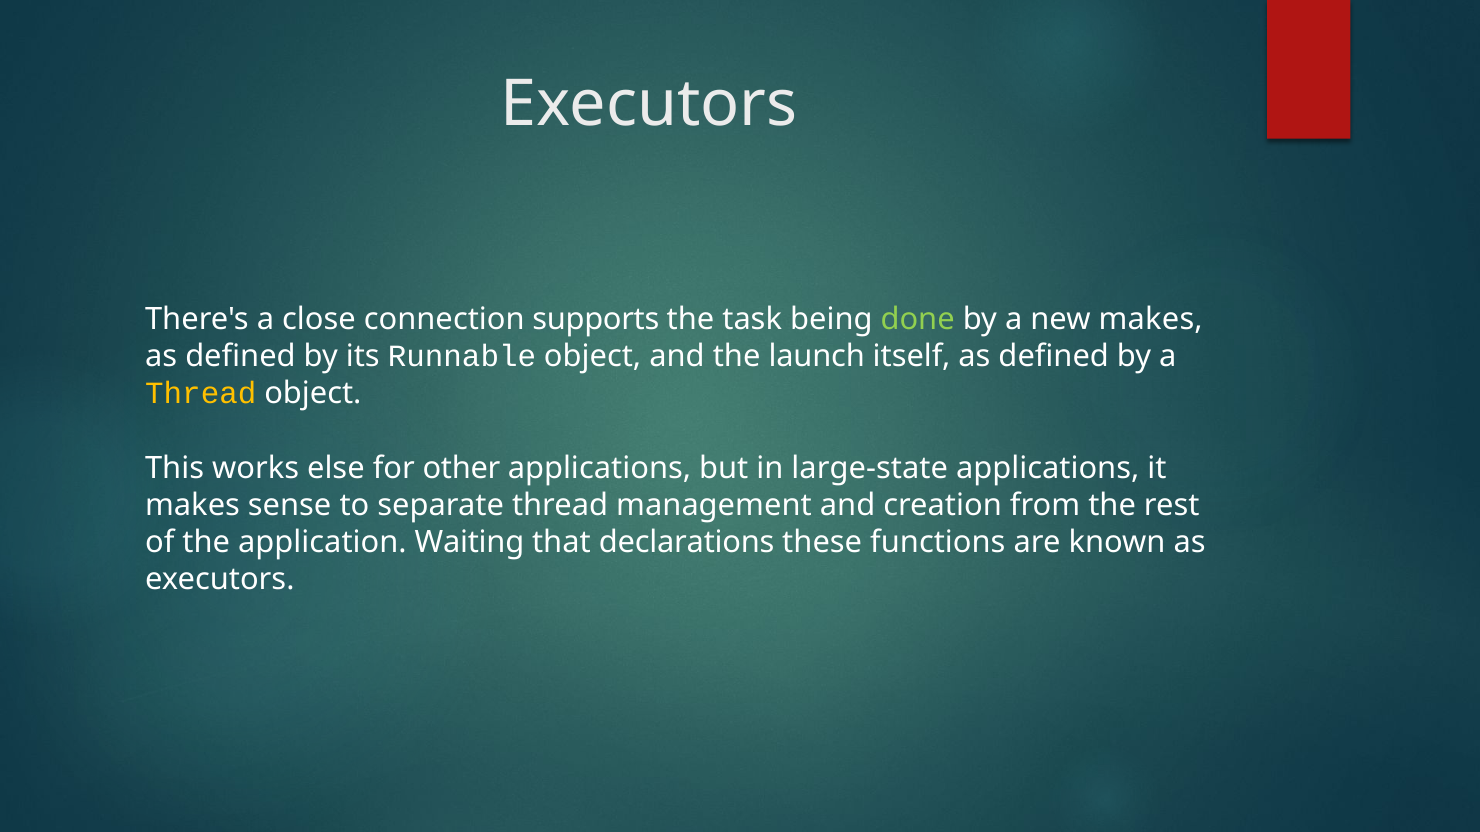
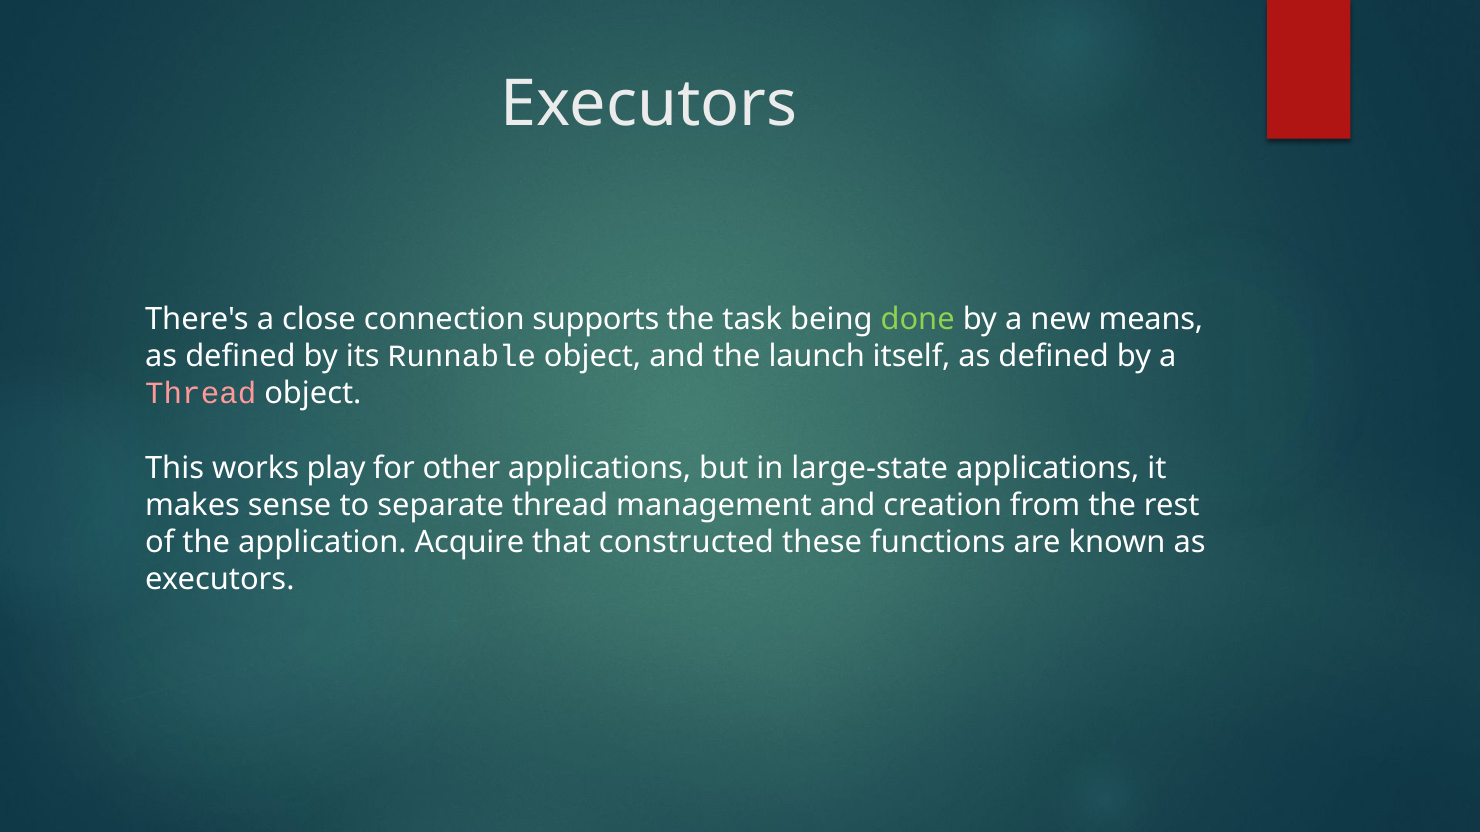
new makes: makes -> means
Thread at (201, 394) colour: yellow -> pink
else: else -> play
Waiting: Waiting -> Acquire
declarations: declarations -> constructed
